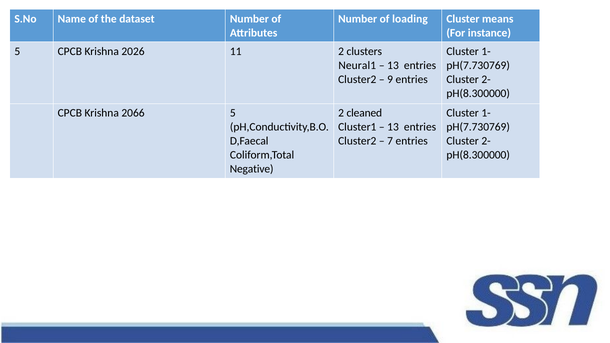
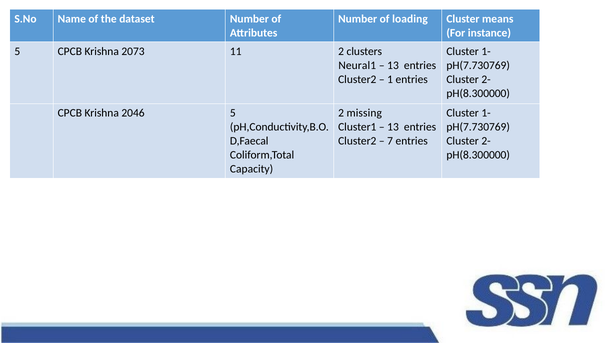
2026: 2026 -> 2073
9: 9 -> 1
2066: 2066 -> 2046
cleaned: cleaned -> missing
Negative: Negative -> Capacity
